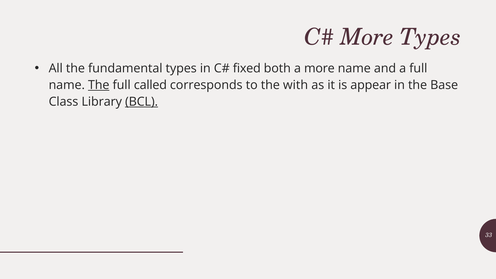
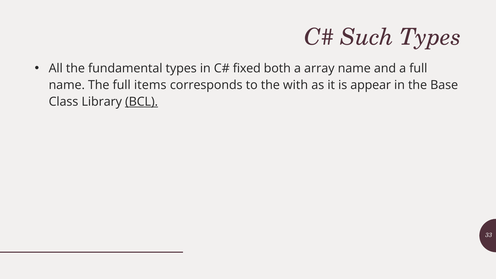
More at (367, 37): More -> Such
a more: more -> array
The at (99, 85) underline: present -> none
called: called -> items
